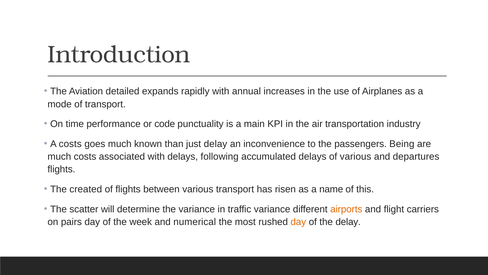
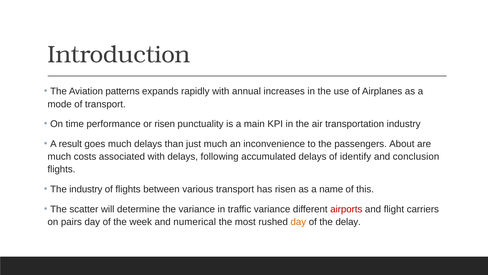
detailed: detailed -> patterns
or code: code -> risen
A costs: costs -> result
much known: known -> delays
just delay: delay -> much
Being: Being -> About
of various: various -> identify
departures: departures -> conclusion
The created: created -> industry
airports colour: orange -> red
